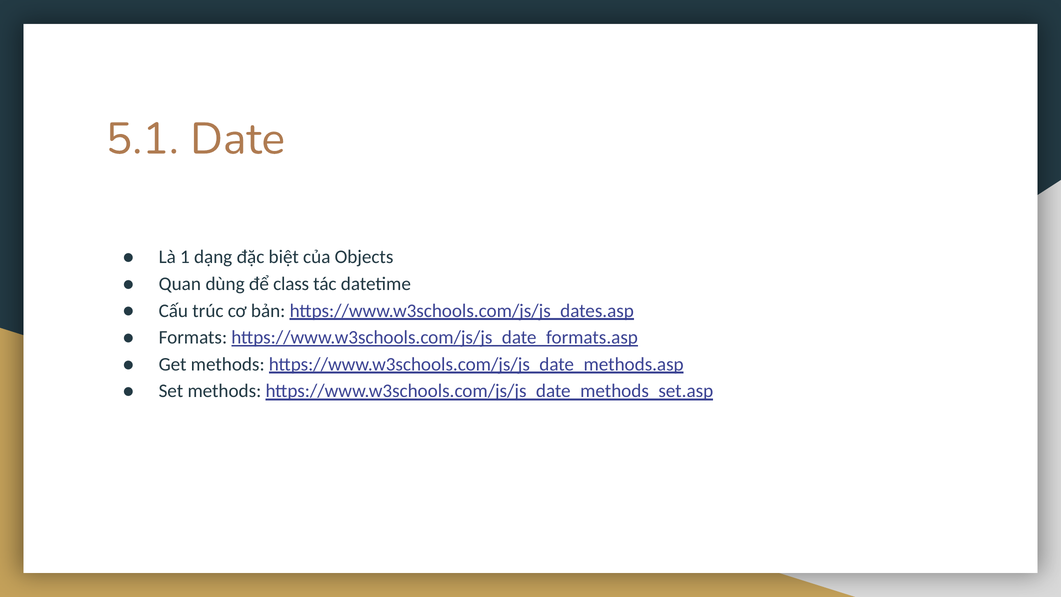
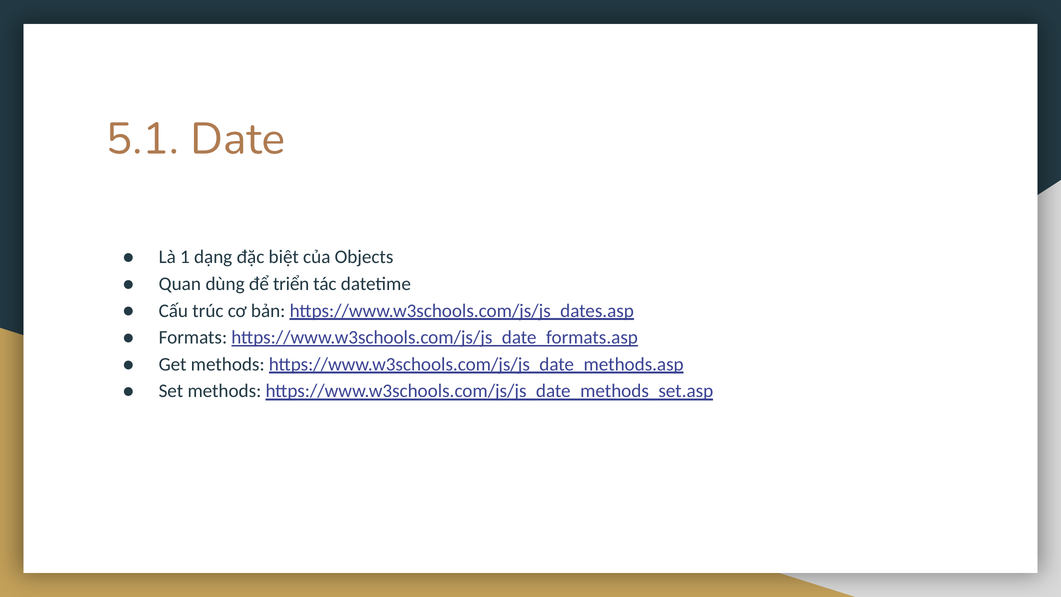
class: class -> triển
